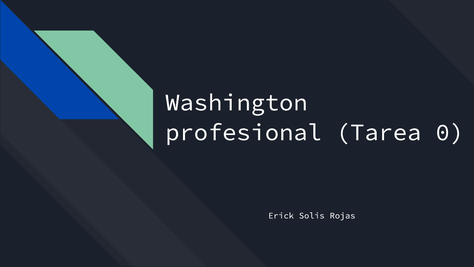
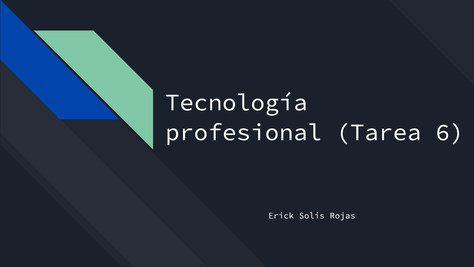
Washington: Washington -> Tecnología
0: 0 -> 6
